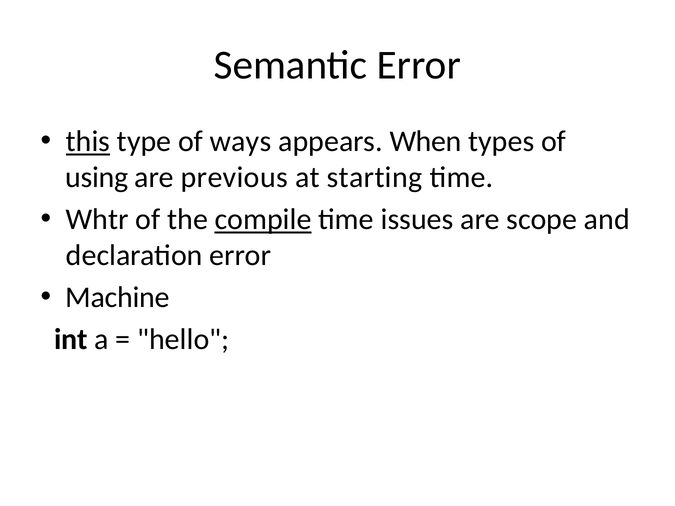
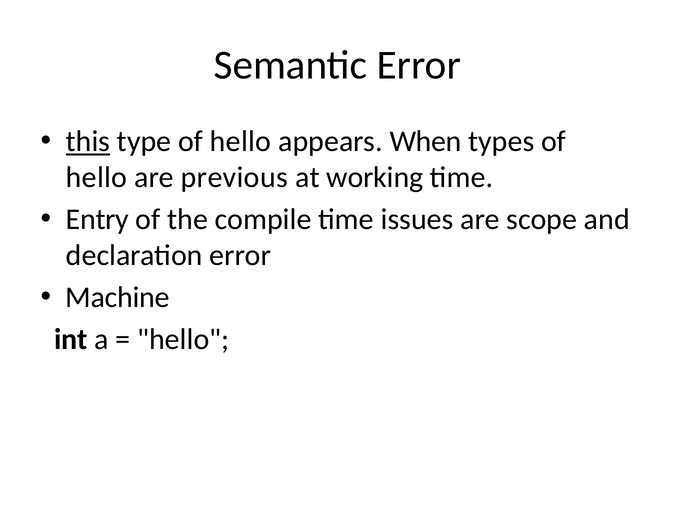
type of ways: ways -> hello
using at (97, 178): using -> hello
starting: starting -> working
Whtr: Whtr -> Entry
compile underline: present -> none
